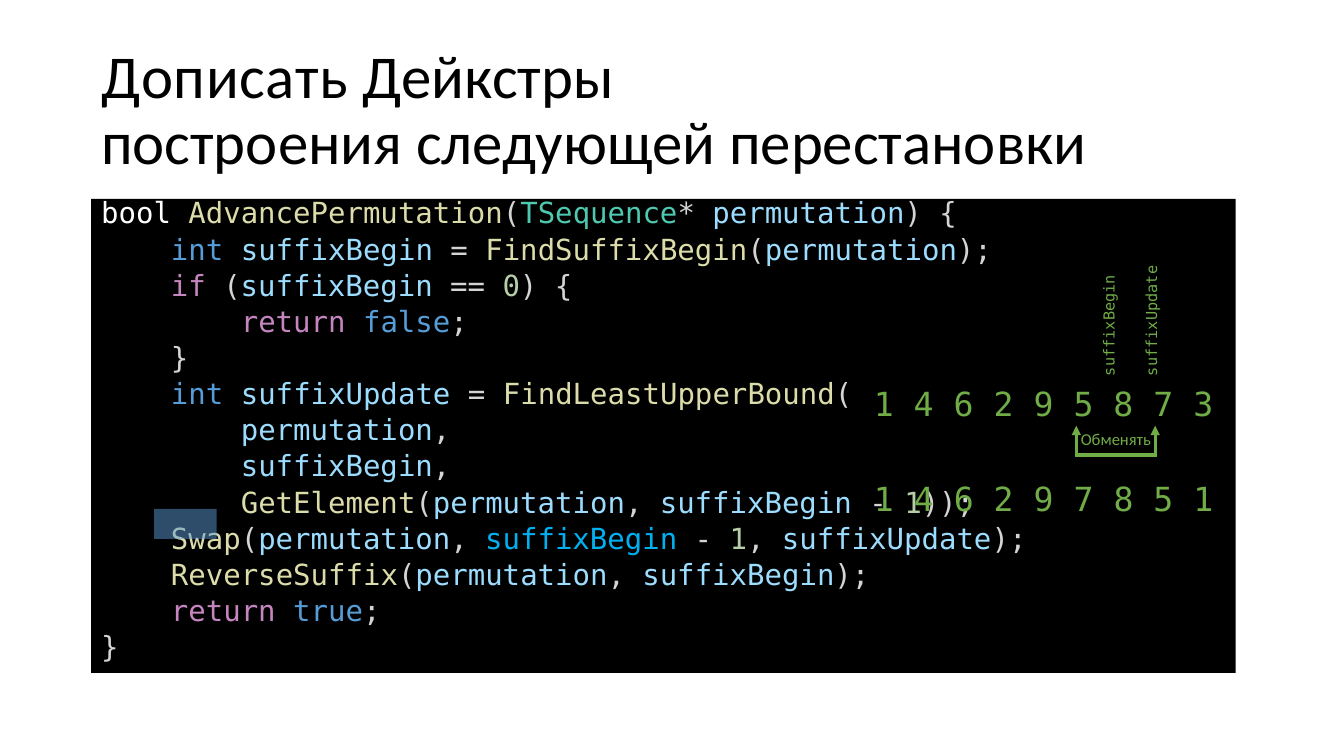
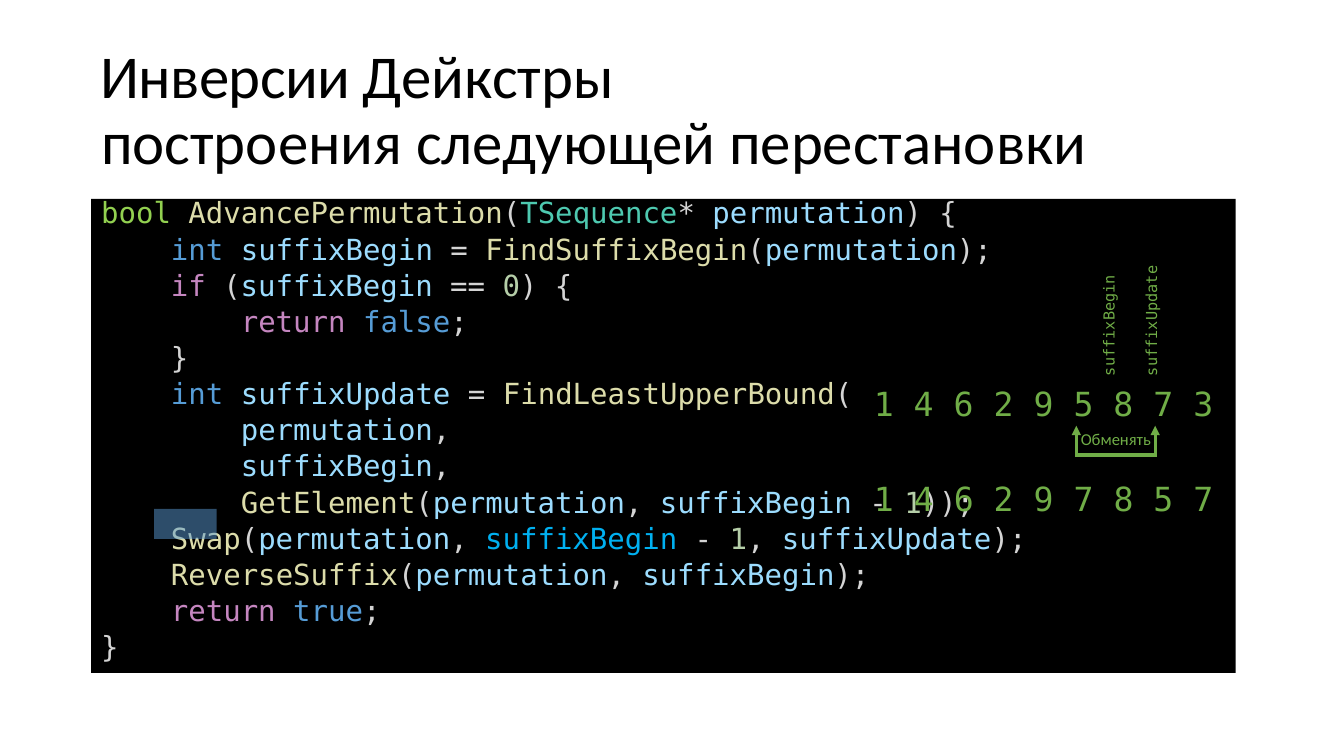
Дописать: Дописать -> Инверсии
bool colour: white -> light green
5 1: 1 -> 7
